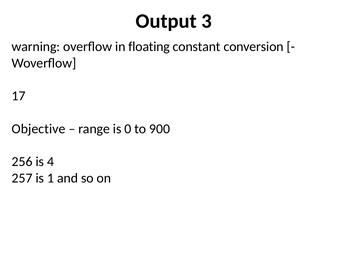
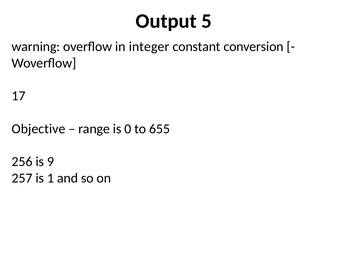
3: 3 -> 5
floating: floating -> integer
900: 900 -> 655
4: 4 -> 9
